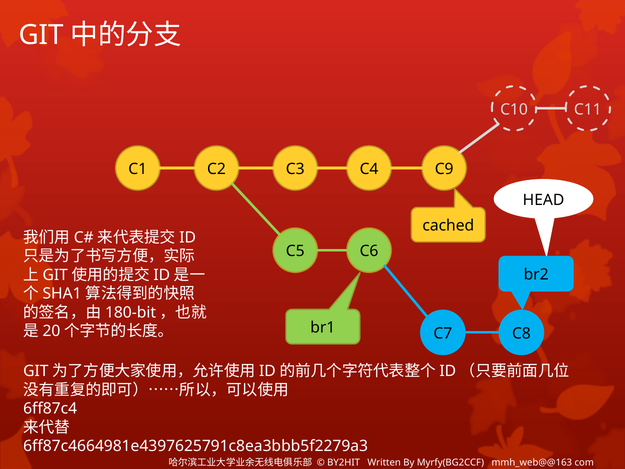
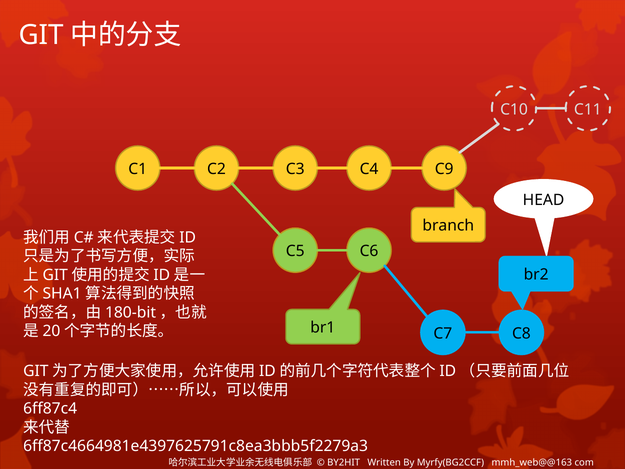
cached: cached -> branch
